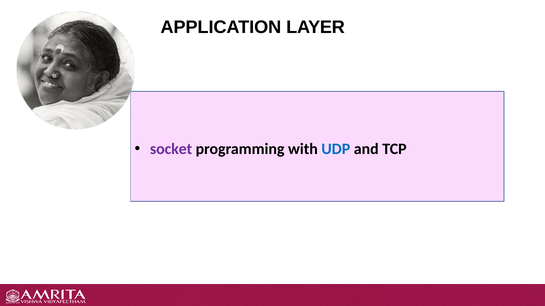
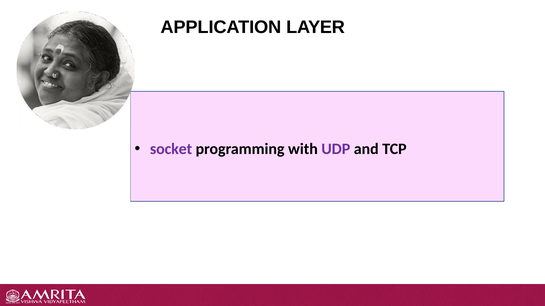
UDP colour: blue -> purple
